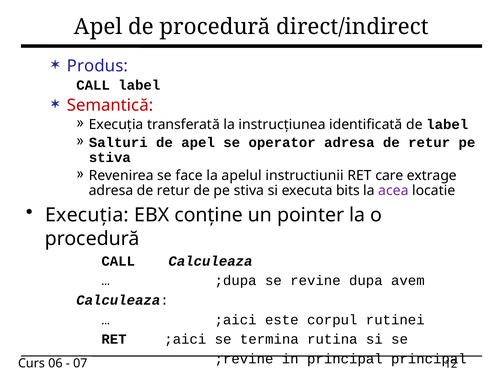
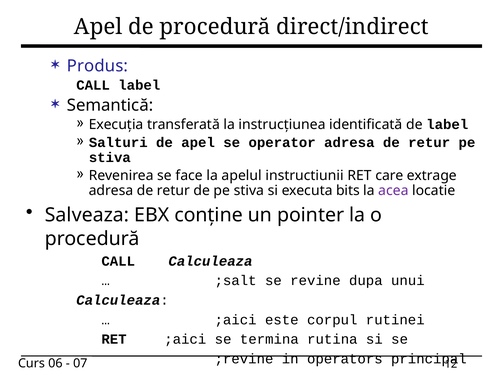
Semantică colour: red -> black
Execuția at (87, 215): Execuția -> Salveaza
;dupa: ;dupa -> ;salt
avem: avem -> unui
in principal: principal -> operators
